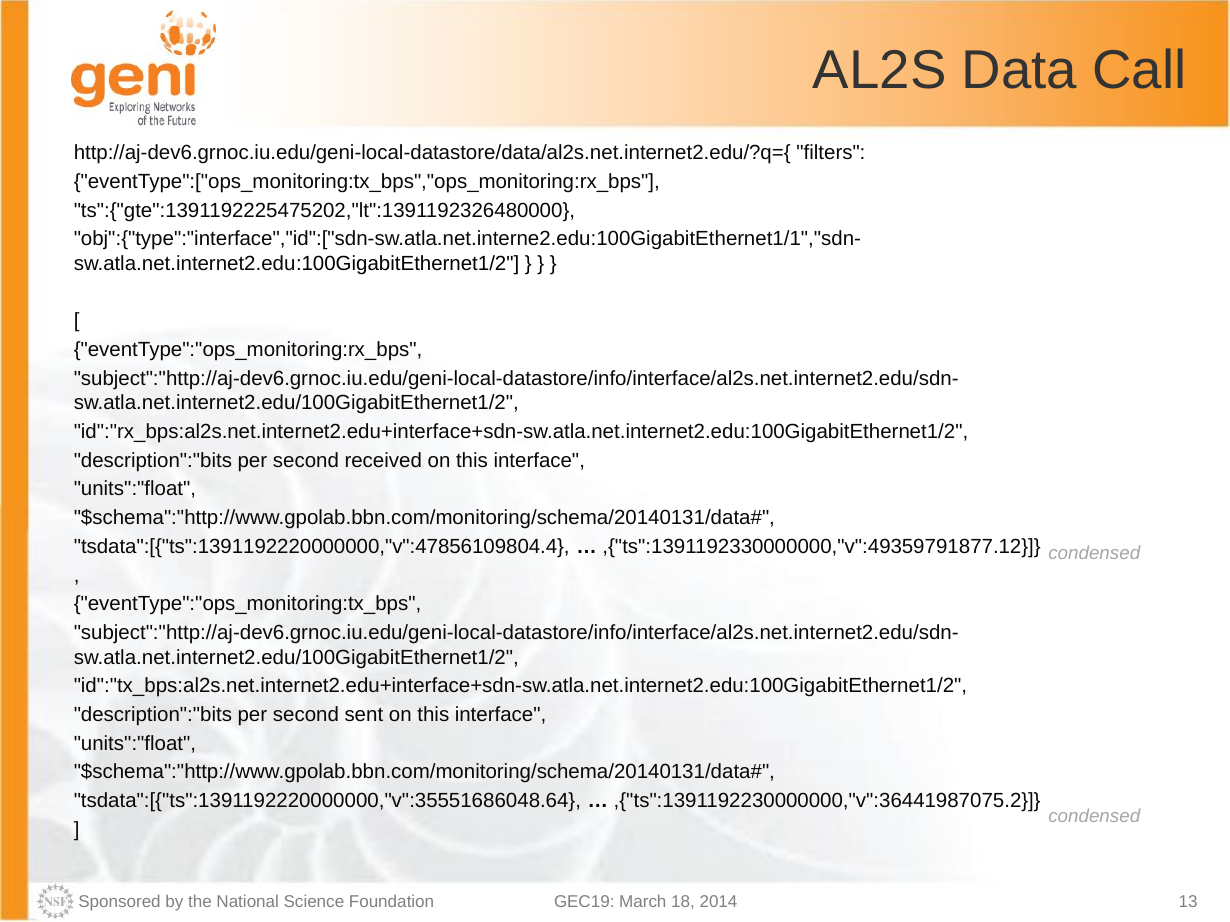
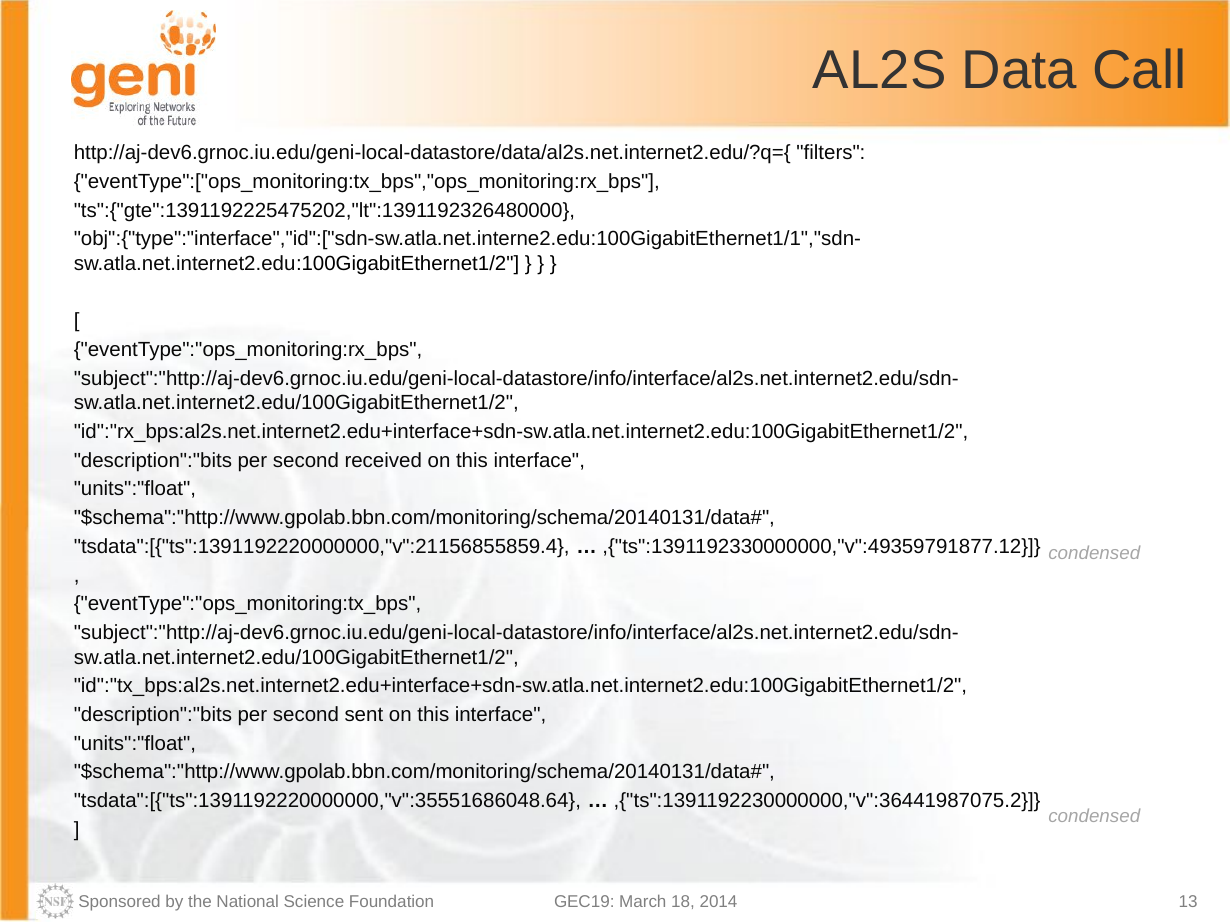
tsdata":[{"ts":1391192220000000,"v":47856109804.4: tsdata":[{"ts":1391192220000000,"v":47856109804.4 -> tsdata":[{"ts":1391192220000000,"v":21156855859.4
